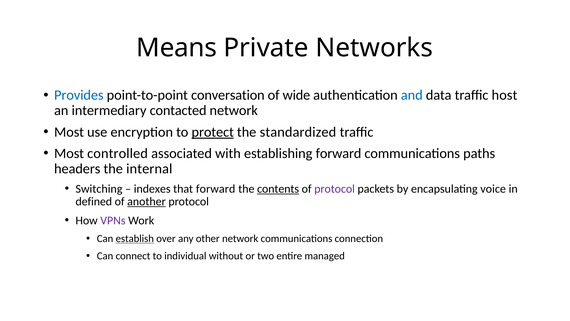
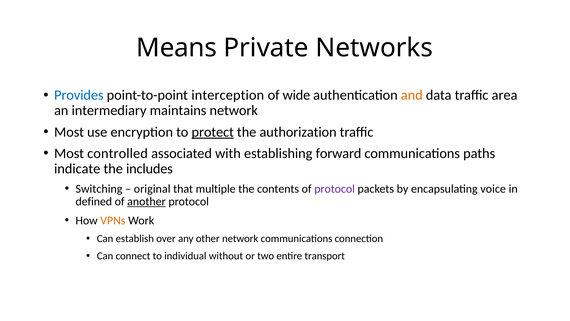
conversation: conversation -> interception
and colour: blue -> orange
host: host -> area
contacted: contacted -> maintains
standardized: standardized -> authorization
headers: headers -> indicate
internal: internal -> includes
indexes: indexes -> original
that forward: forward -> multiple
contents underline: present -> none
VPNs colour: purple -> orange
establish underline: present -> none
managed: managed -> transport
